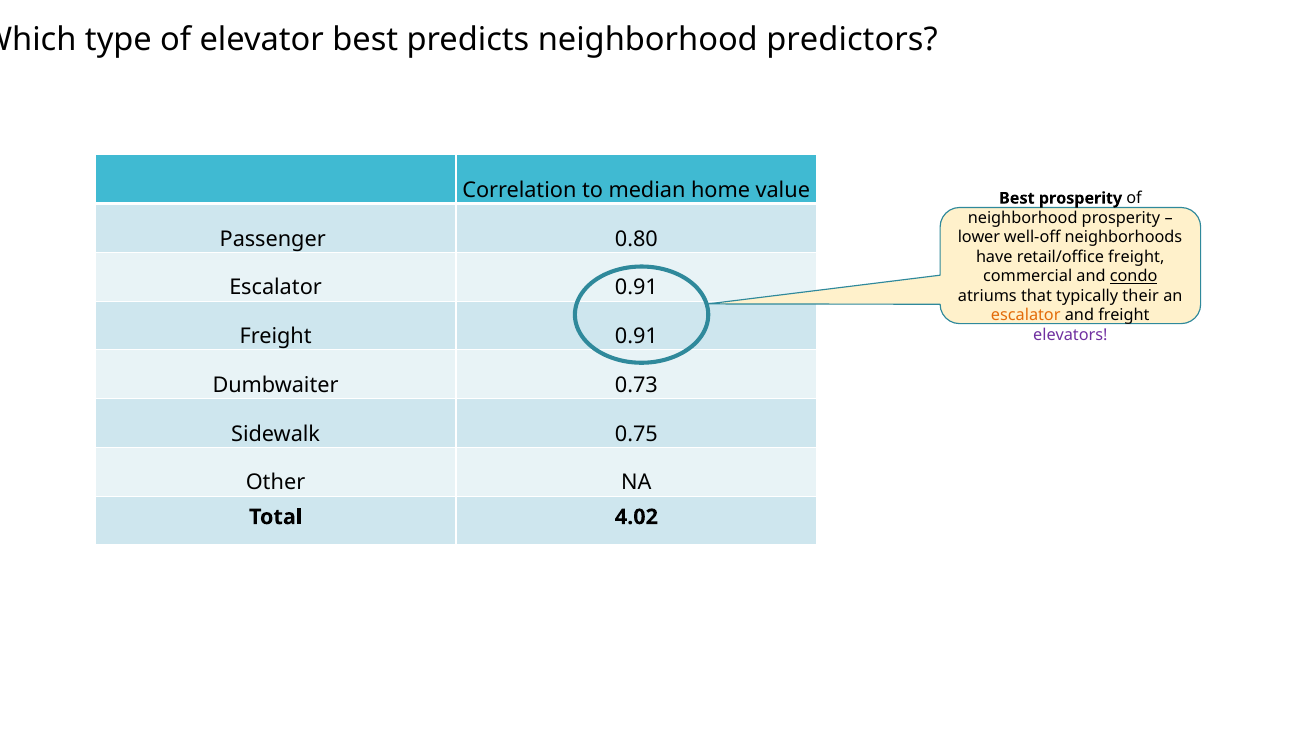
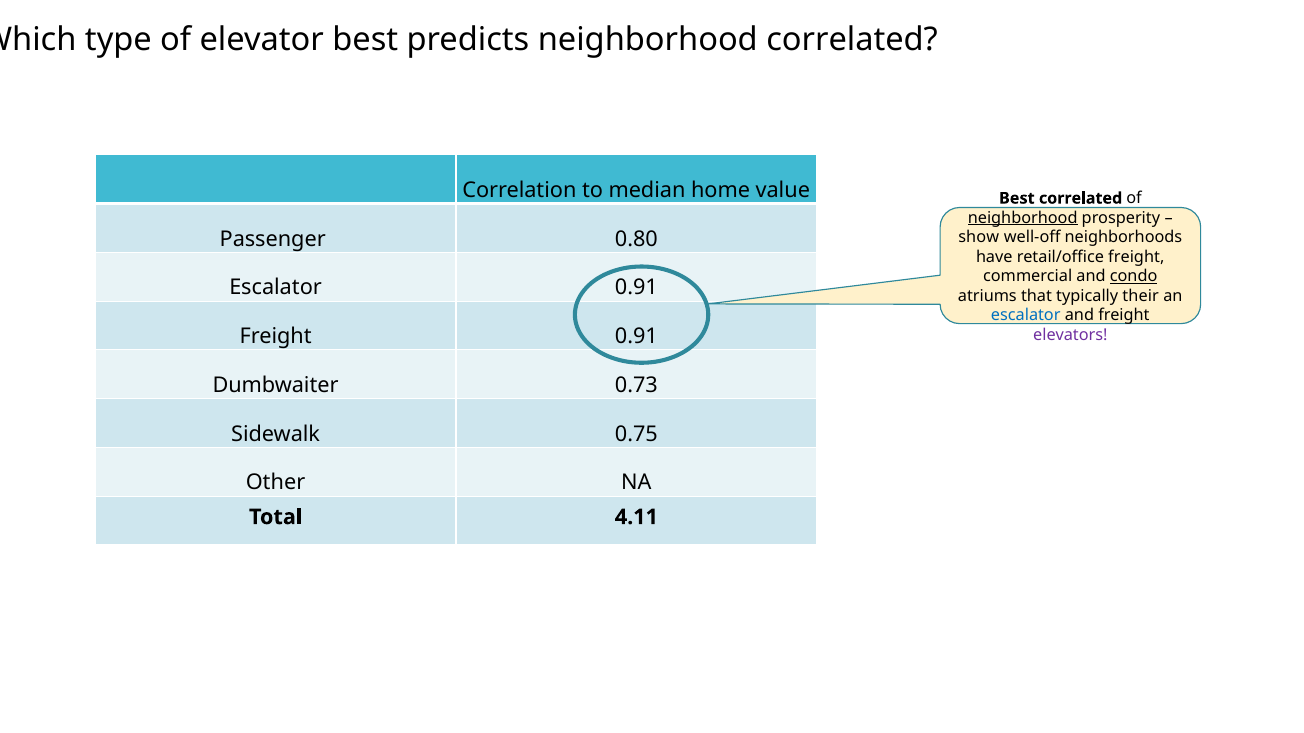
neighborhood predictors: predictors -> correlated
Best prosperity: prosperity -> correlated
neighborhood at (1023, 218) underline: none -> present
lower: lower -> show
escalator at (1026, 316) colour: orange -> blue
4.02: 4.02 -> 4.11
